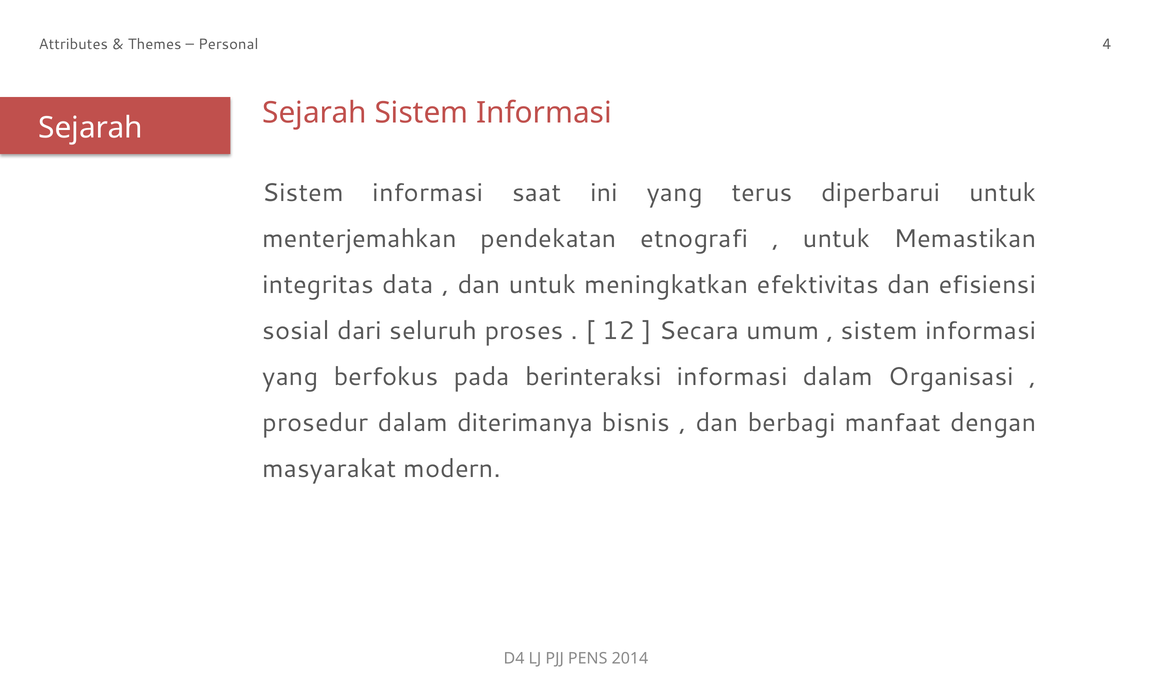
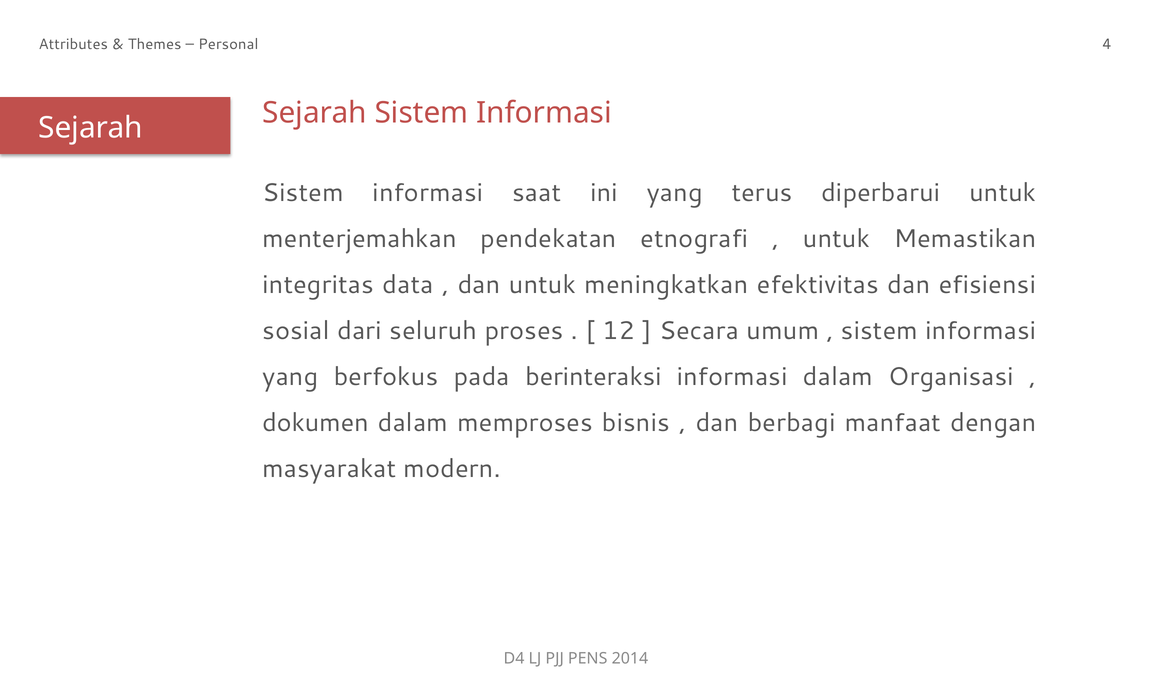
prosedur: prosedur -> dokumen
diterimanya: diterimanya -> memproses
